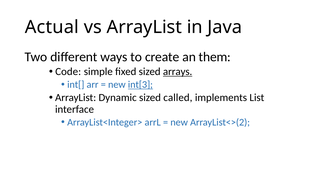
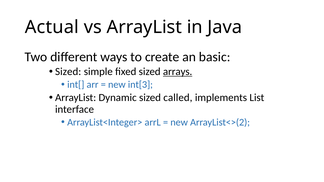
them: them -> basic
Code at (68, 72): Code -> Sized
int[3 underline: present -> none
